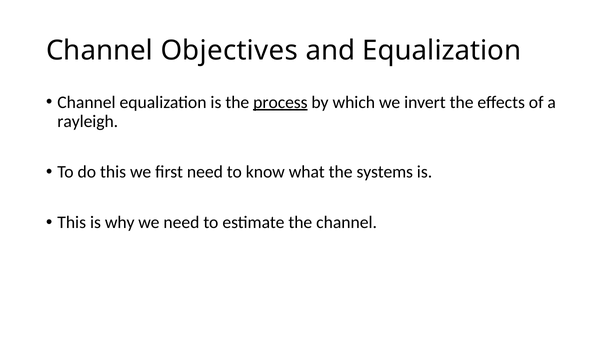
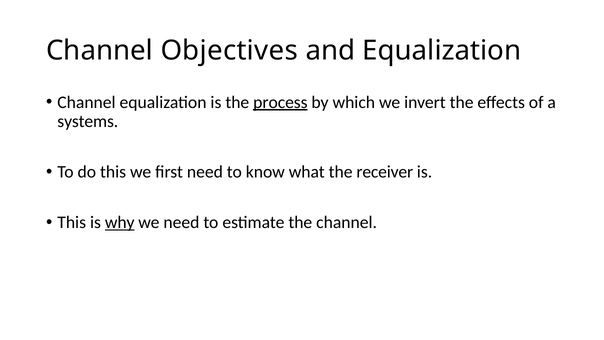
rayleigh: rayleigh -> systems
systems: systems -> receiver
why underline: none -> present
